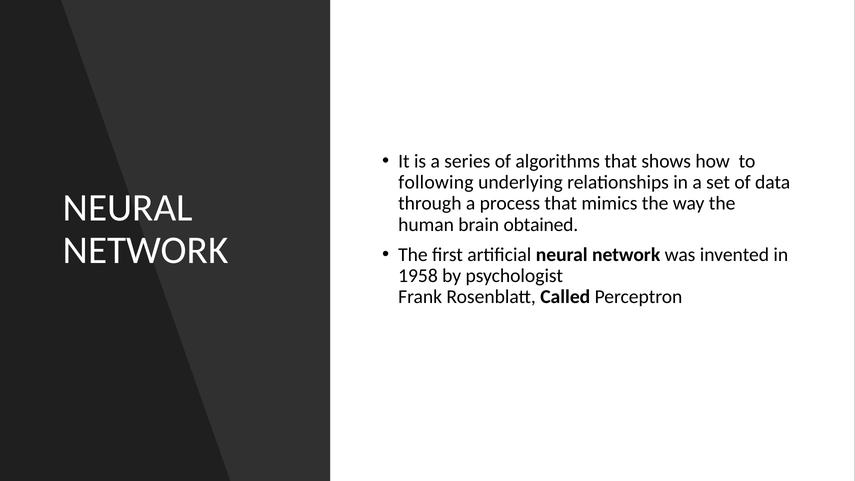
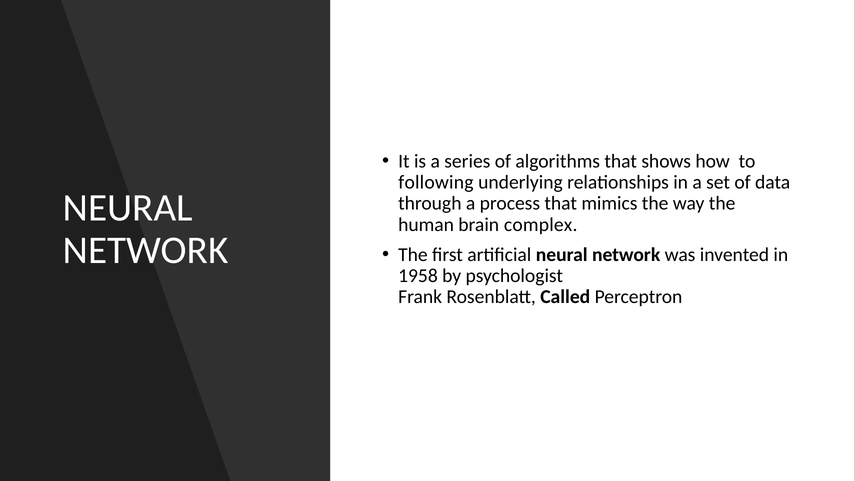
obtained: obtained -> complex
